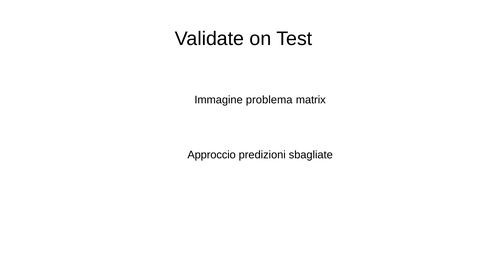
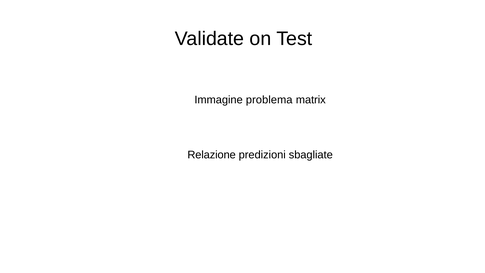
Approccio: Approccio -> Relazione
